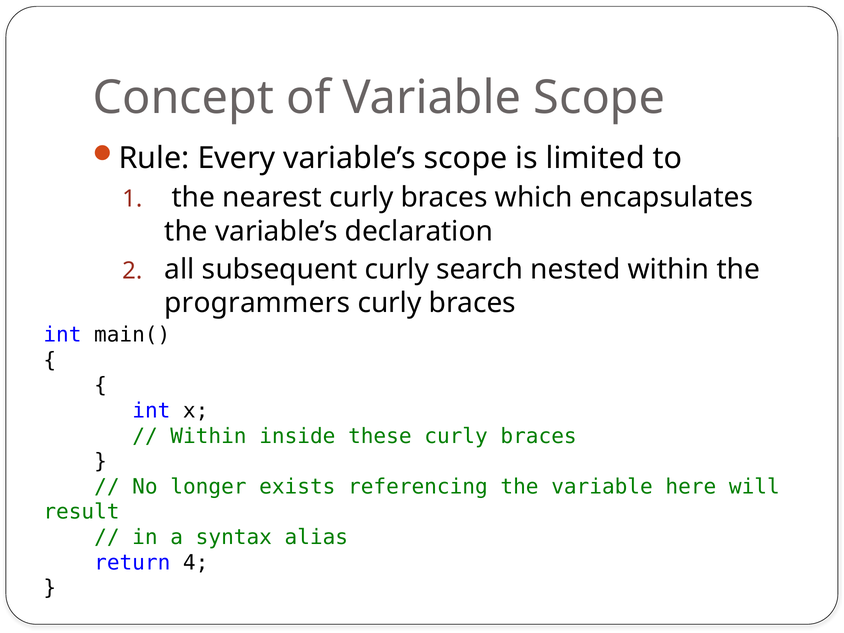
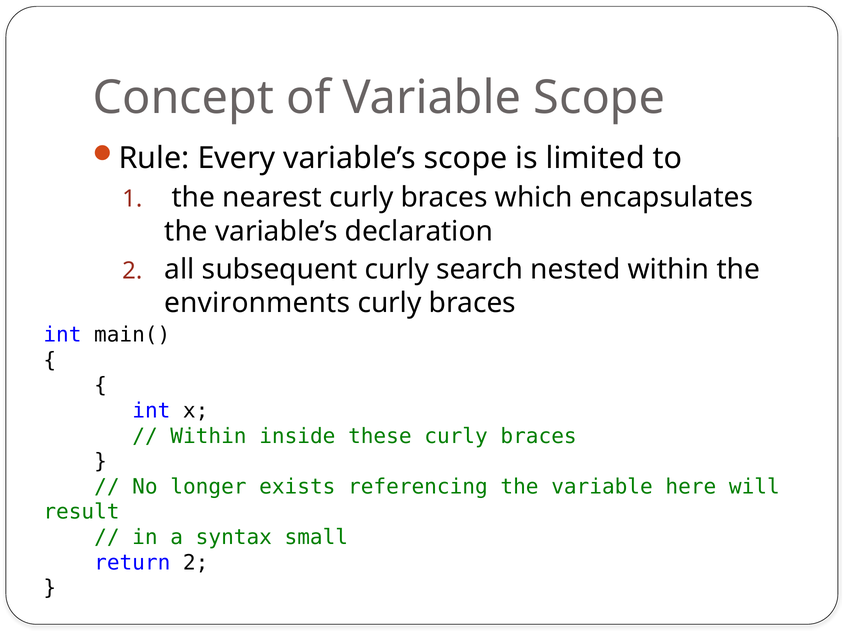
programmers: programmers -> environments
alias: alias -> small
return 4: 4 -> 2
